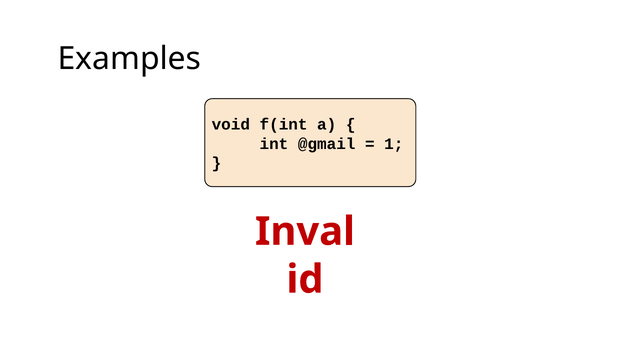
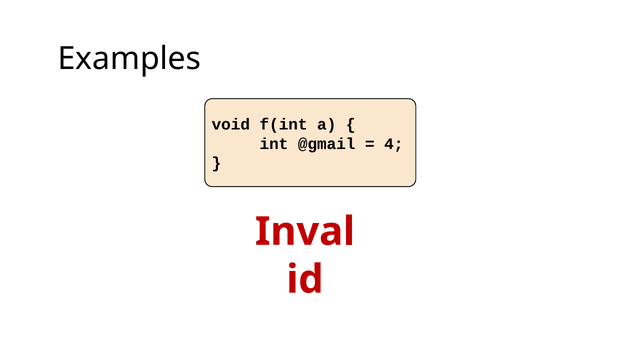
1: 1 -> 4
